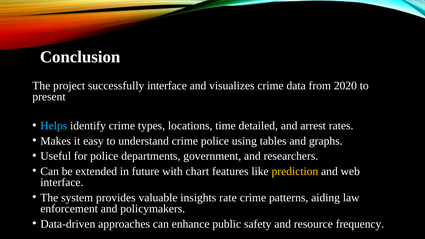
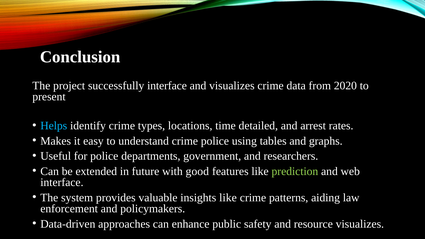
chart: chart -> good
prediction colour: yellow -> light green
insights rate: rate -> like
resource frequency: frequency -> visualizes
